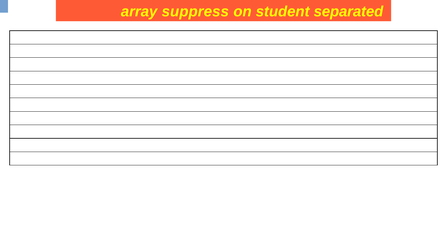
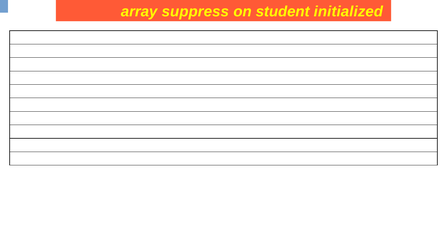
separated: separated -> initialized
